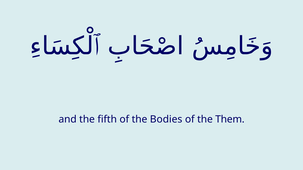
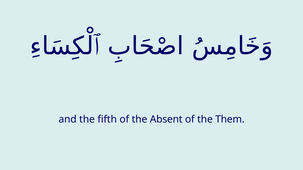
Bodies: Bodies -> Absent
